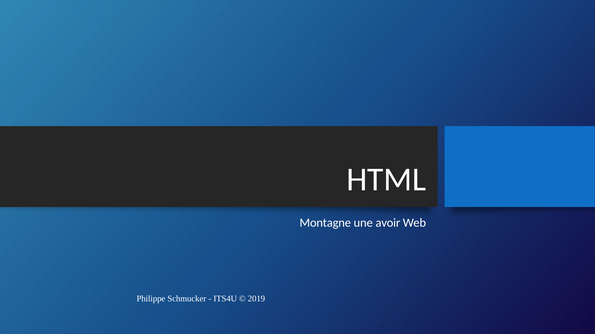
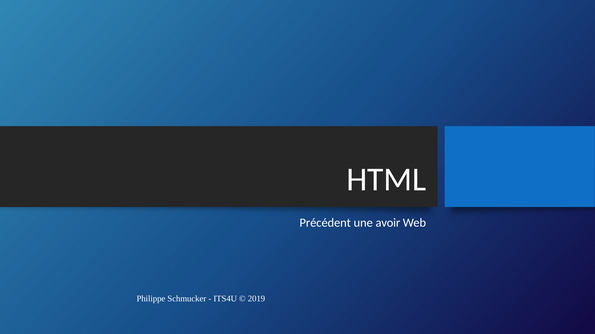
Montagne: Montagne -> Précédent
